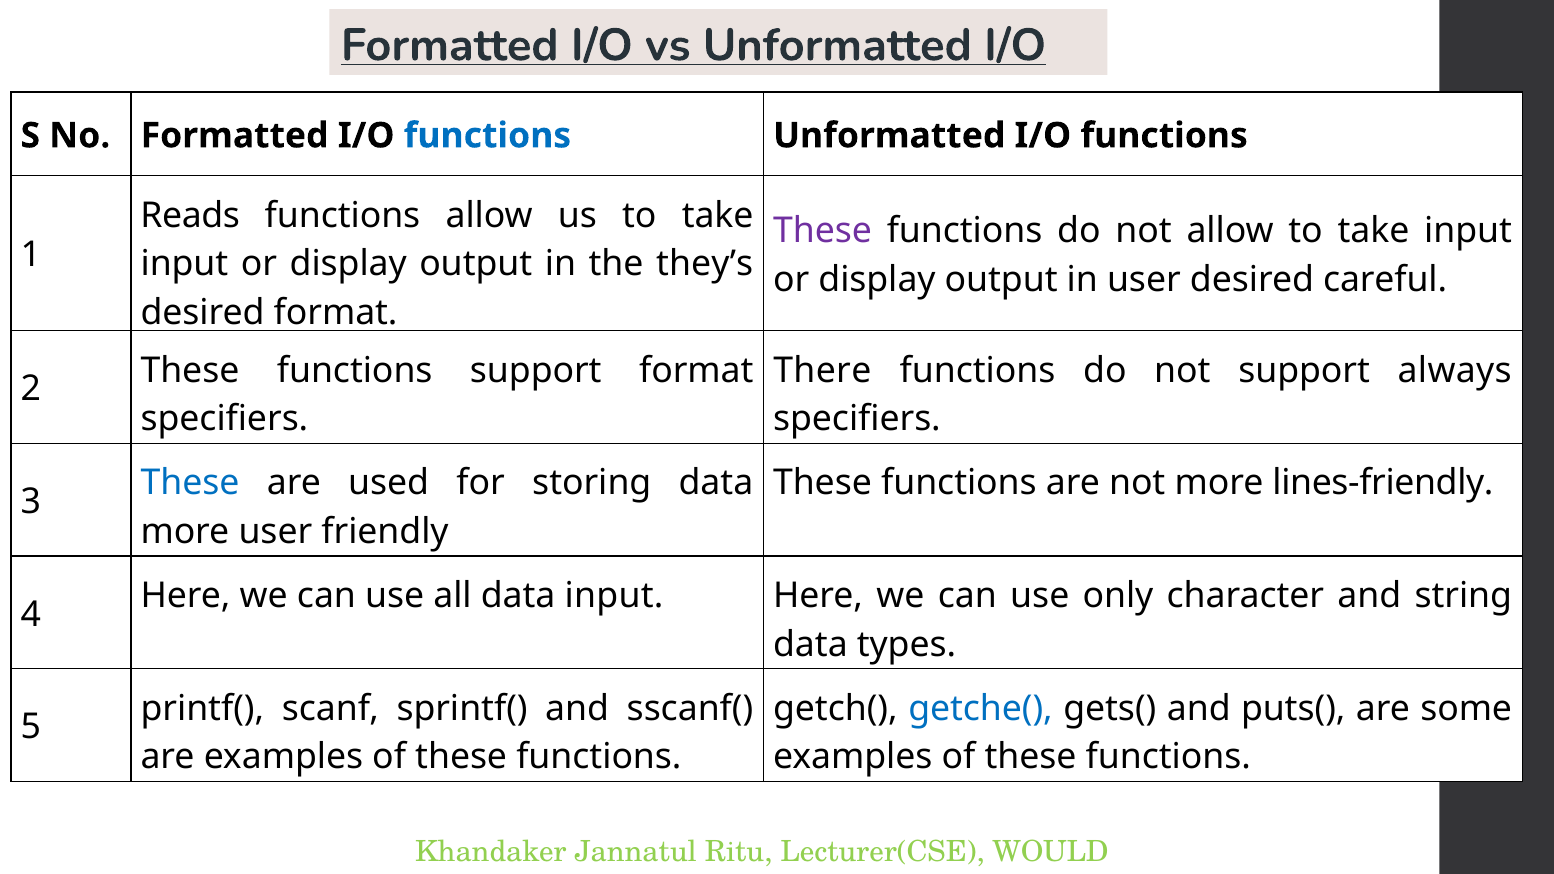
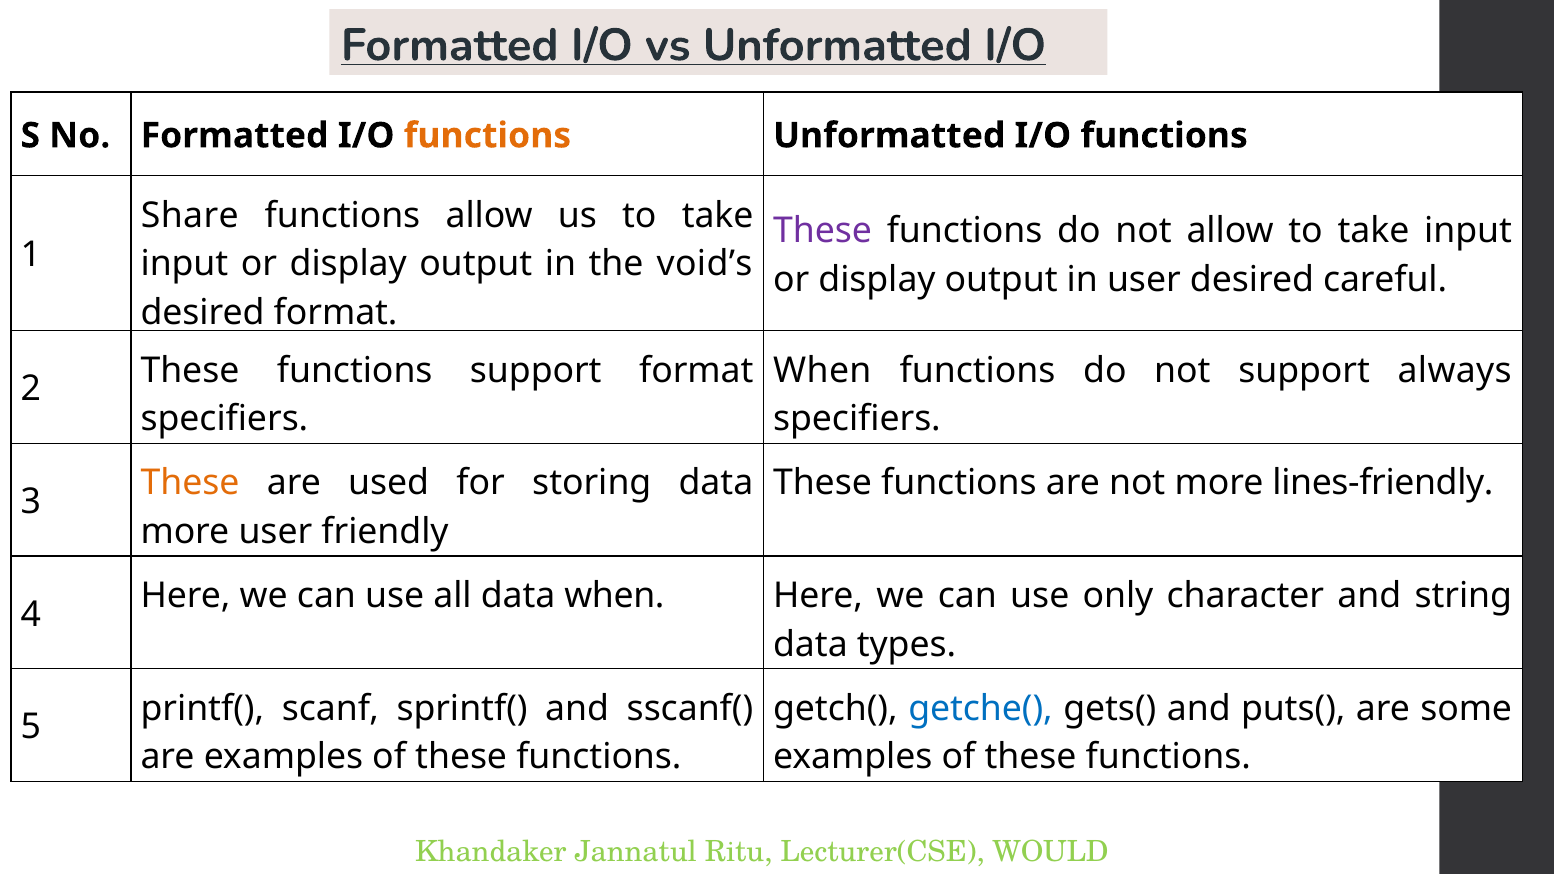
functions at (487, 136) colour: blue -> orange
Reads: Reads -> Share
they’s: they’s -> void’s
There at (822, 371): There -> When
These at (190, 483) colour: blue -> orange
data input: input -> when
